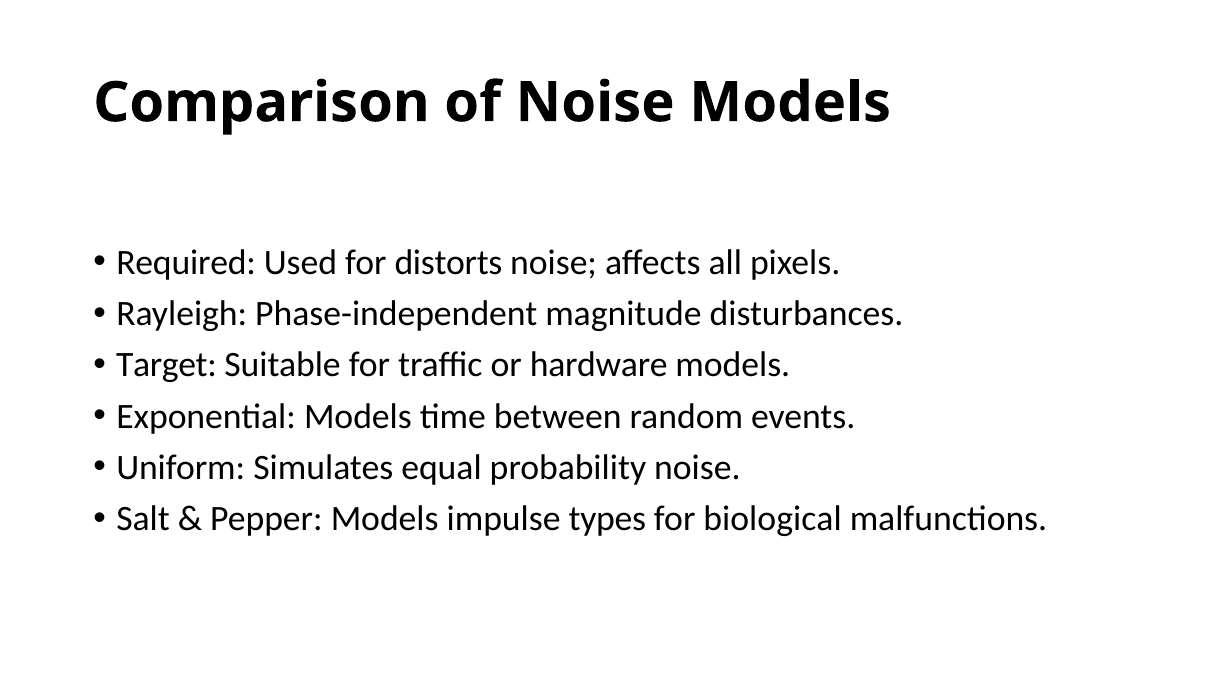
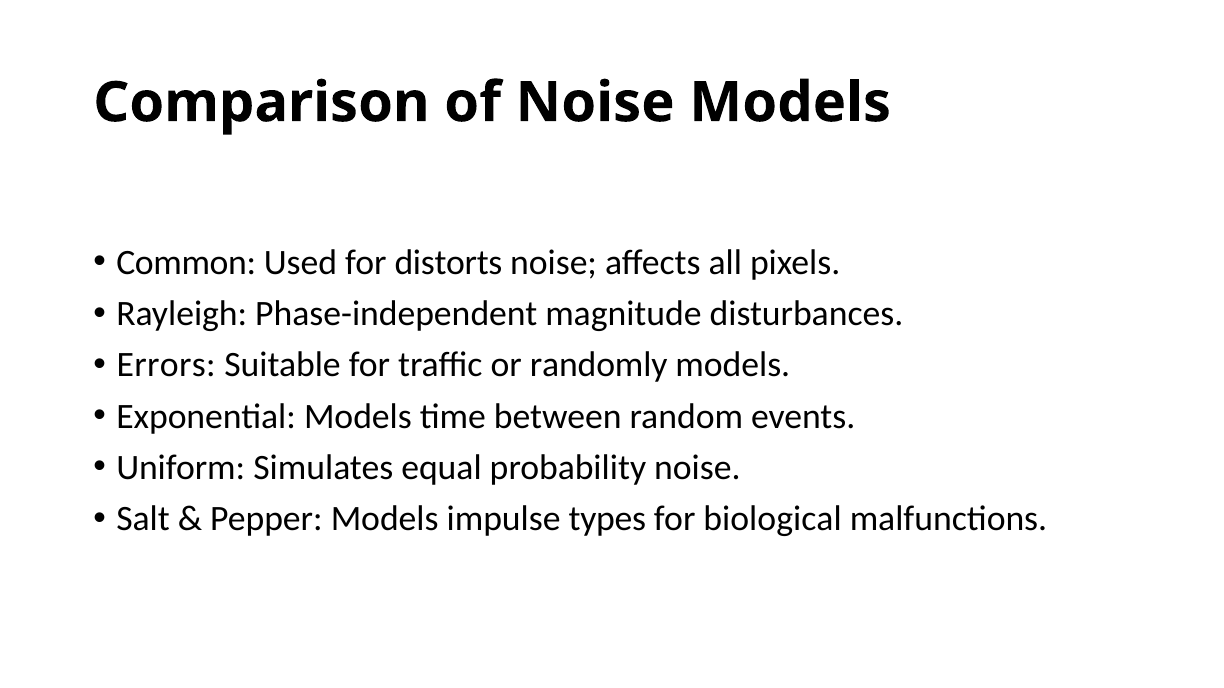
Required: Required -> Common
Target: Target -> Errors
hardware: hardware -> randomly
